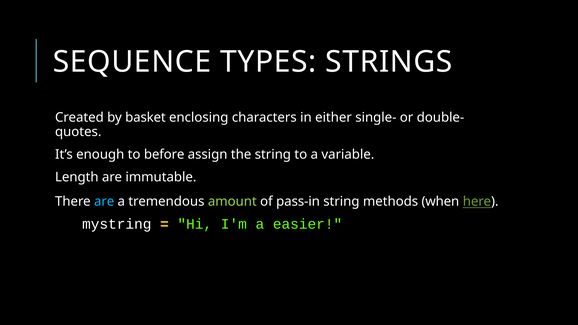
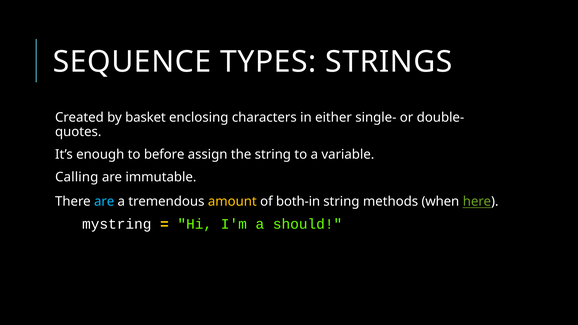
Length: Length -> Calling
amount colour: light green -> yellow
pass-in: pass-in -> both-in
easier: easier -> should
